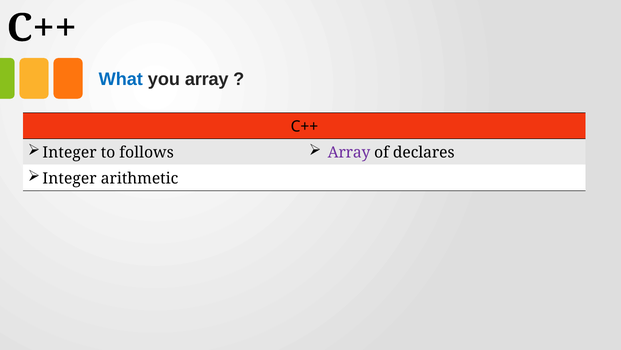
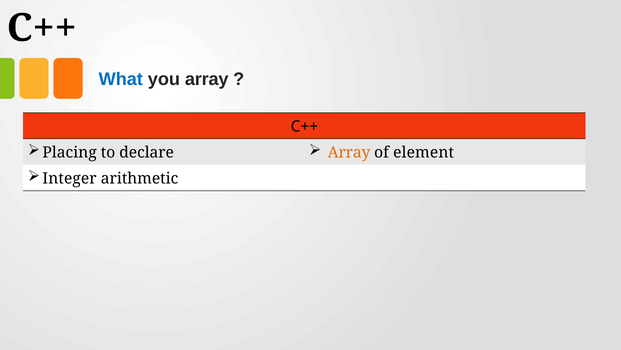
Integer at (70, 152): Integer -> Placing
follows: follows -> declare
Array at (349, 152) colour: purple -> orange
declares: declares -> element
